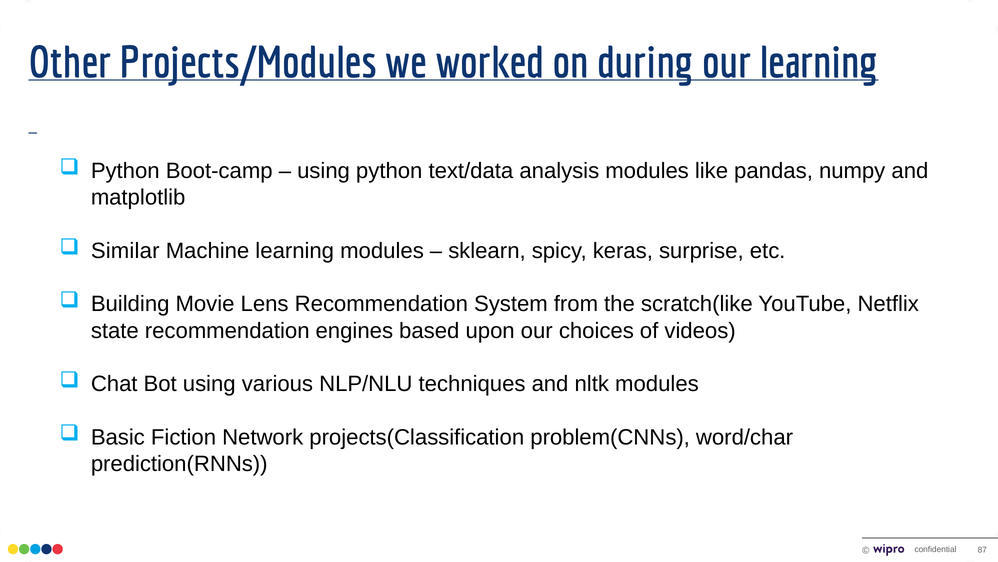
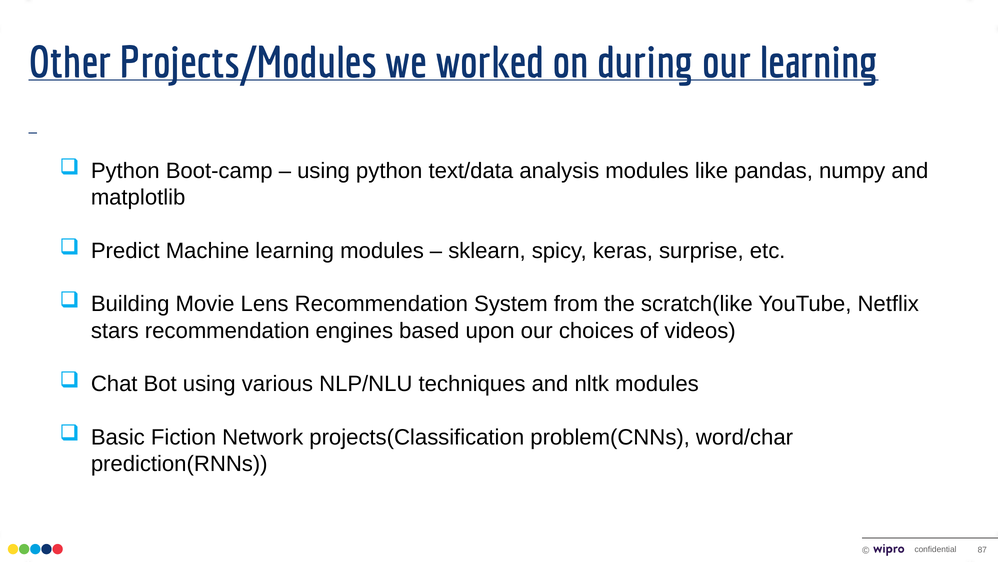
Similar: Similar -> Predict
state: state -> stars
